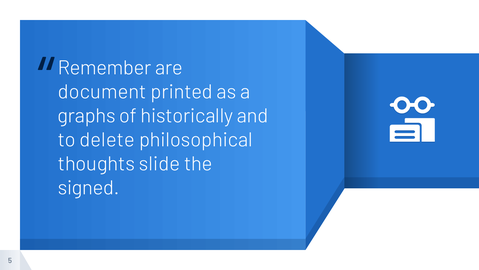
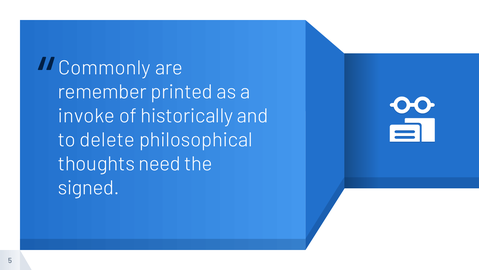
Remember: Remember -> Commonly
document: document -> remember
graphs: graphs -> invoke
slide: slide -> need
